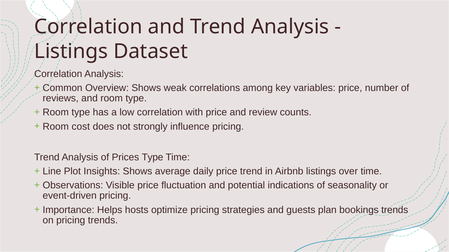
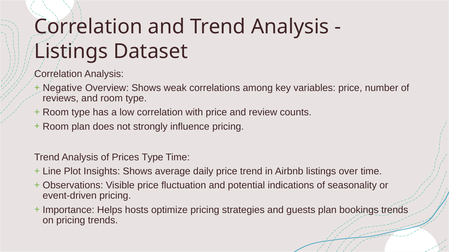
Common: Common -> Negative
Room cost: cost -> plan
